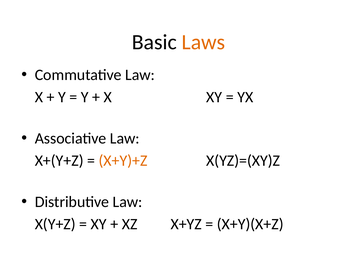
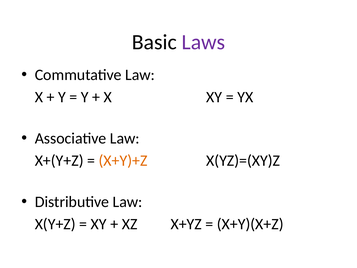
Laws colour: orange -> purple
